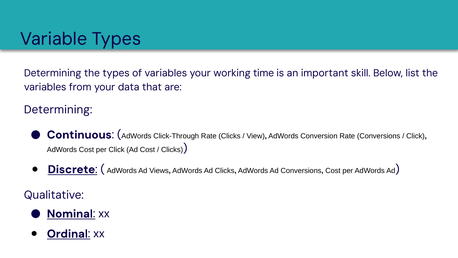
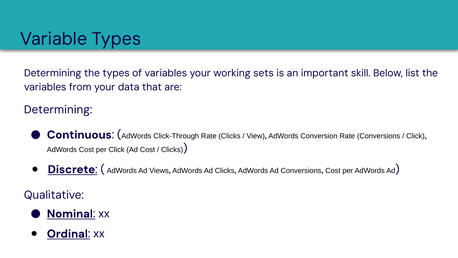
time: time -> sets
